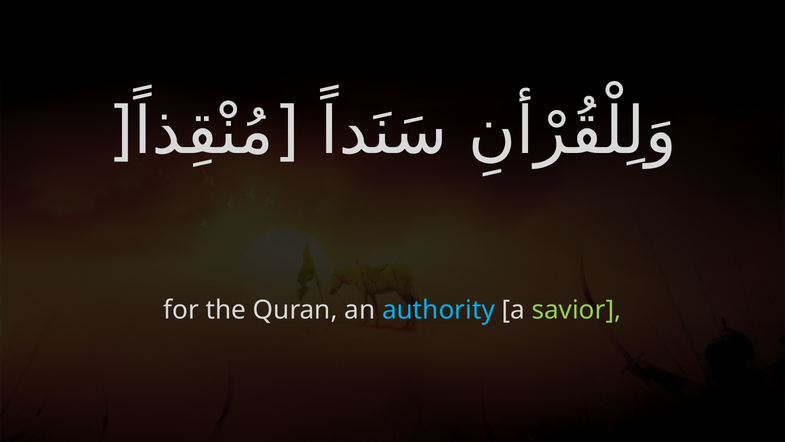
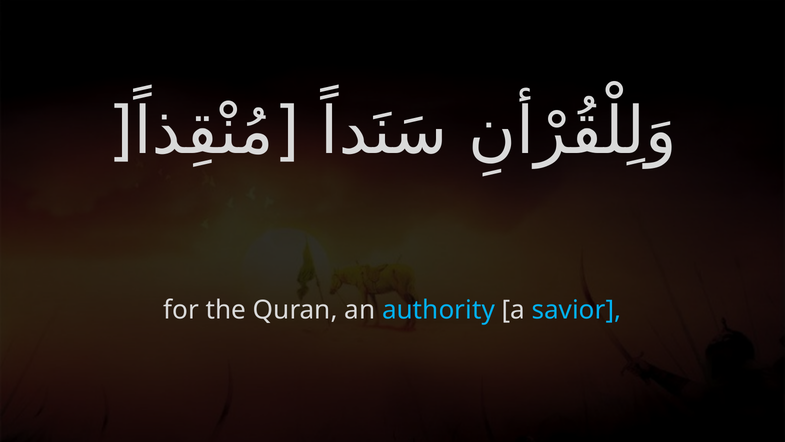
savior colour: light green -> light blue
